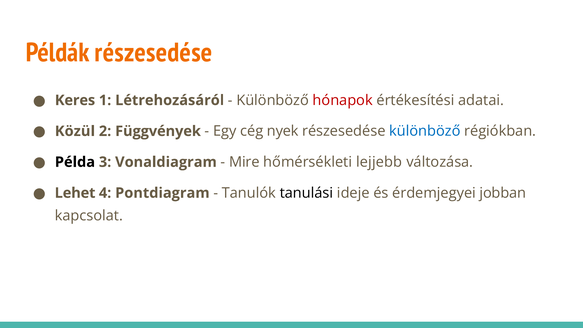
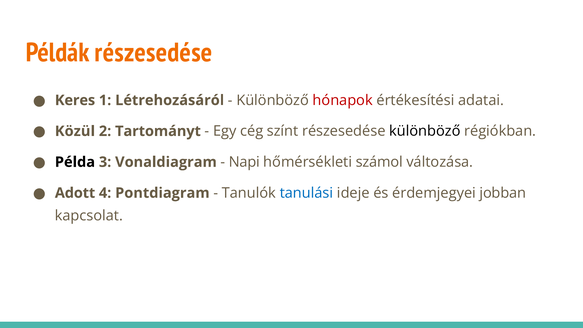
Függvények: Függvények -> Tartományt
nyek: nyek -> színt
különböző at (425, 131) colour: blue -> black
Mire: Mire -> Napi
lejjebb: lejjebb -> számol
Lehet: Lehet -> Adott
tanulási colour: black -> blue
